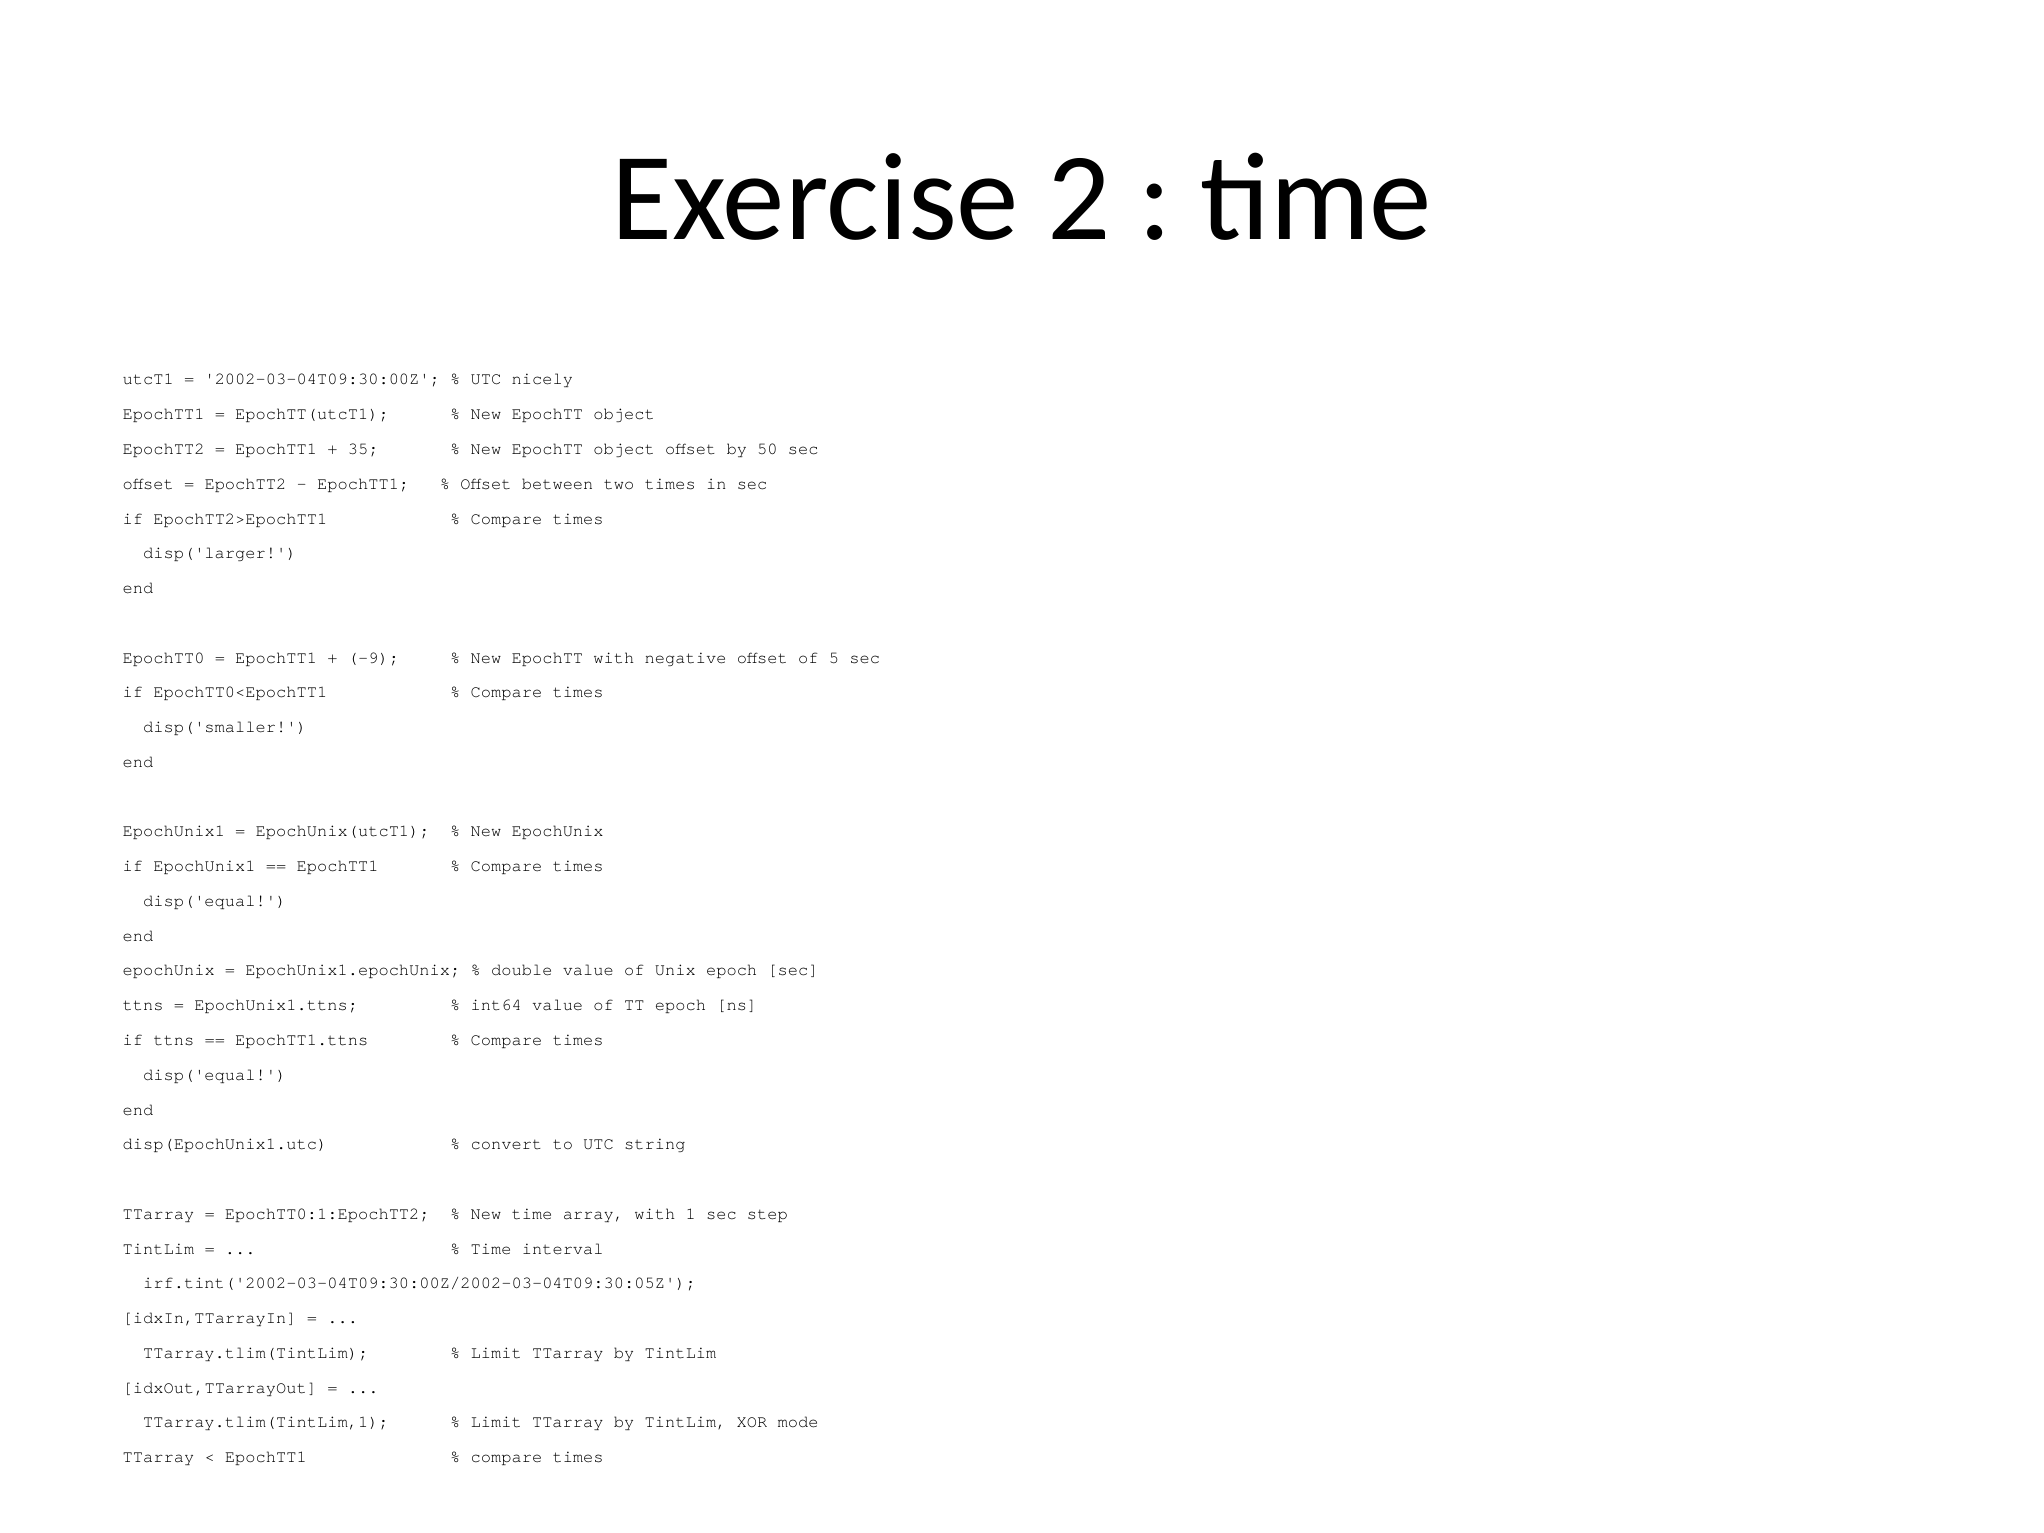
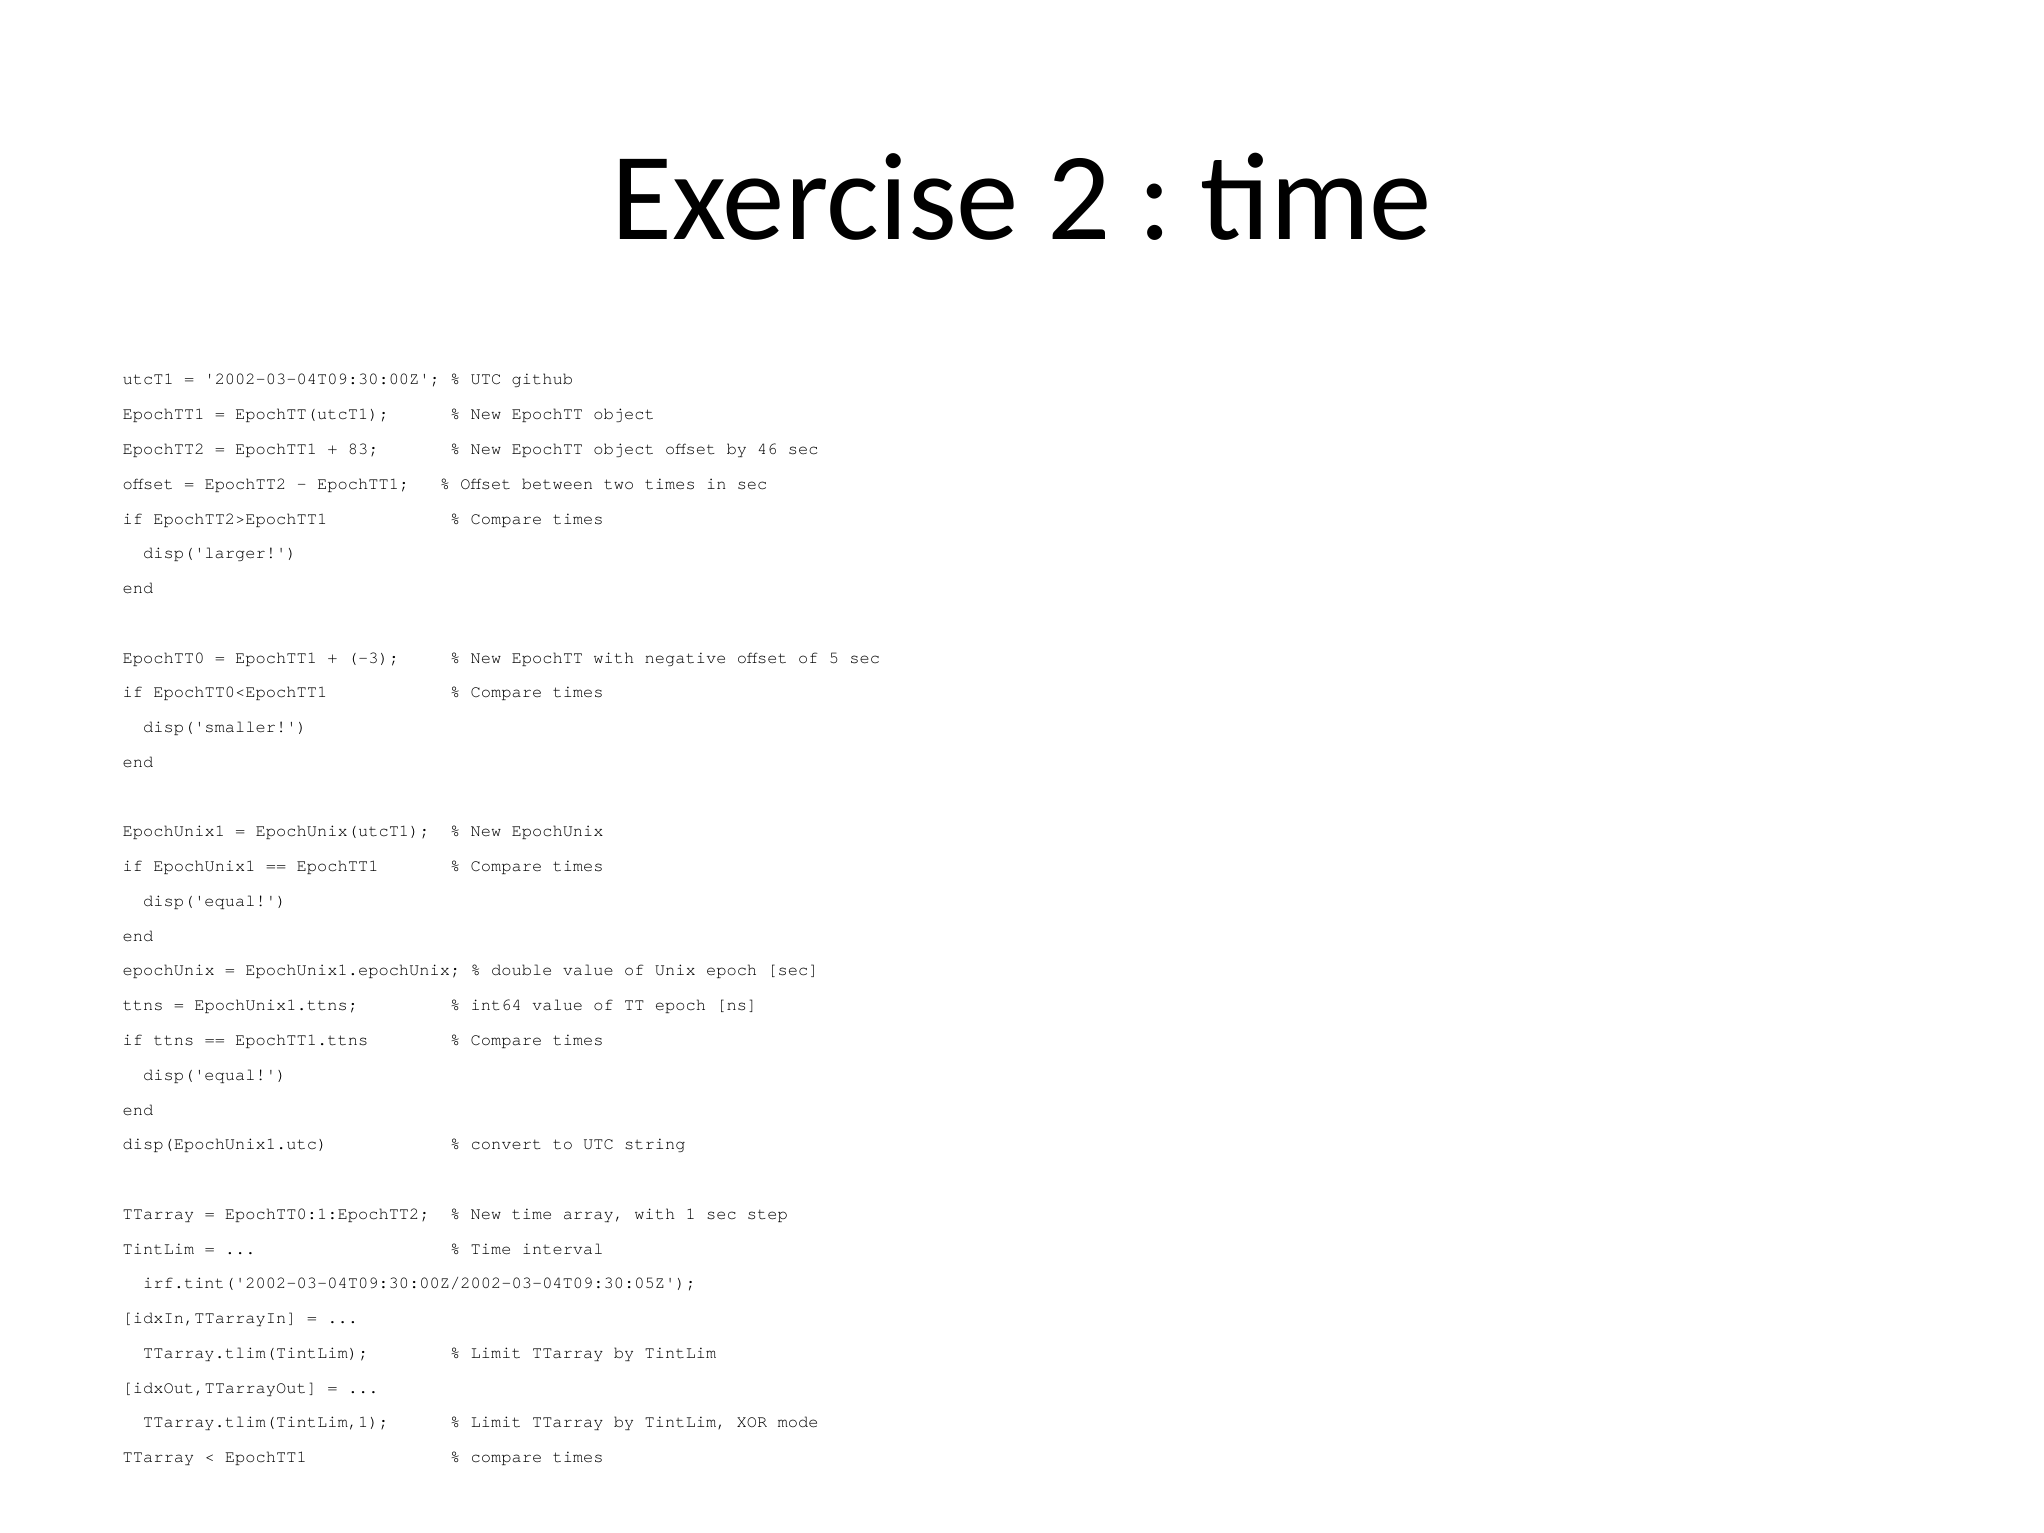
nicely: nicely -> github
35: 35 -> 83
50: 50 -> 46
-9: -9 -> -3
